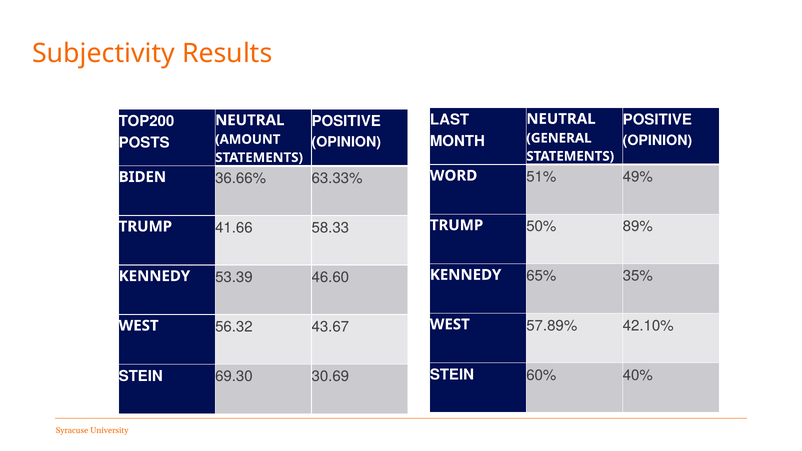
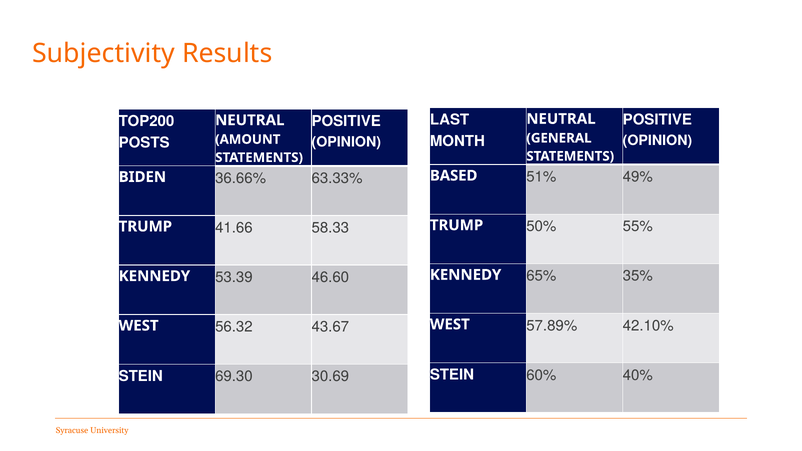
WORD: WORD -> BASED
89%: 89% -> 55%
